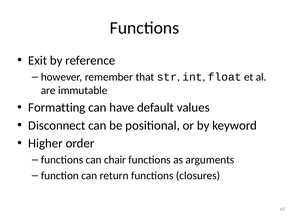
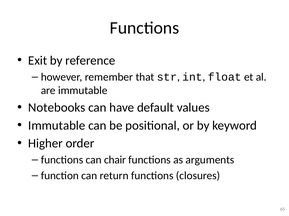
Formatting: Formatting -> Notebooks
Disconnect at (57, 126): Disconnect -> Immutable
